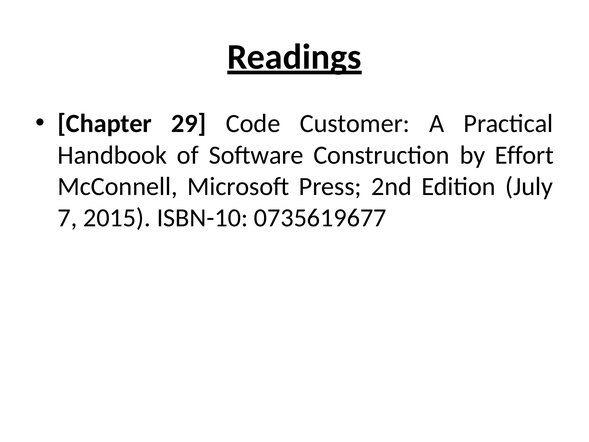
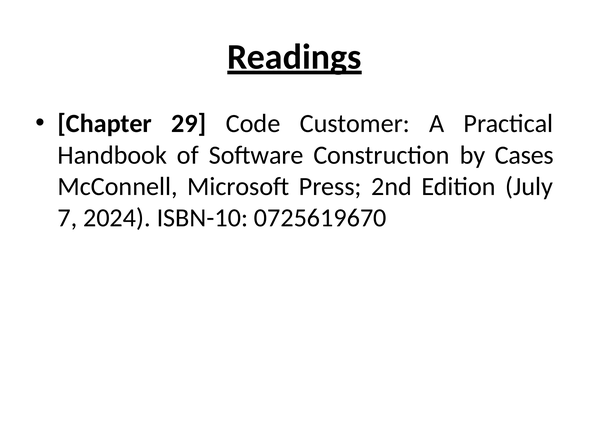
Effort: Effort -> Cases
2015: 2015 -> 2024
0735619677: 0735619677 -> 0725619670
